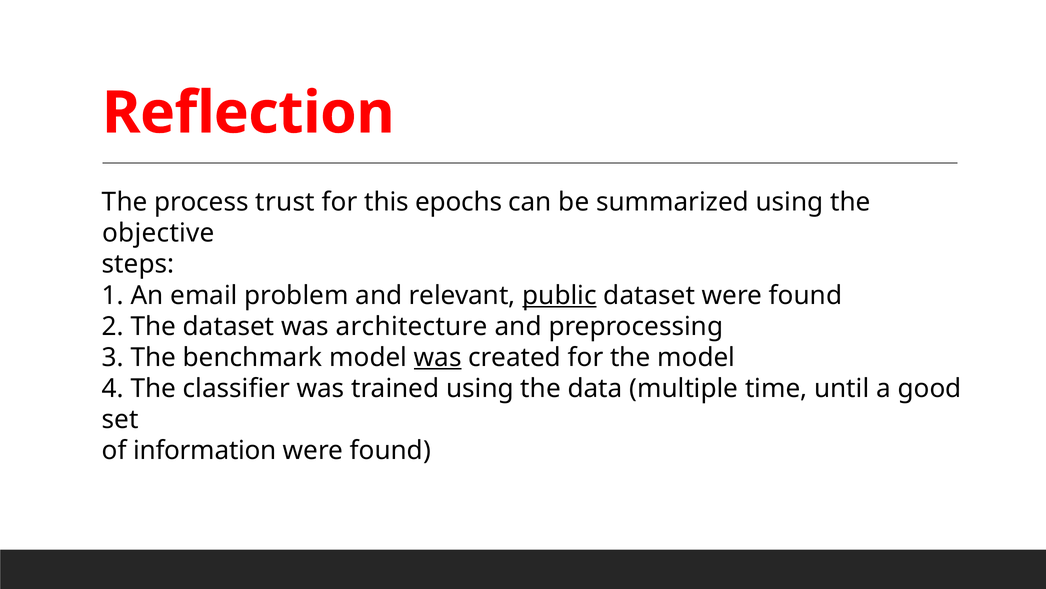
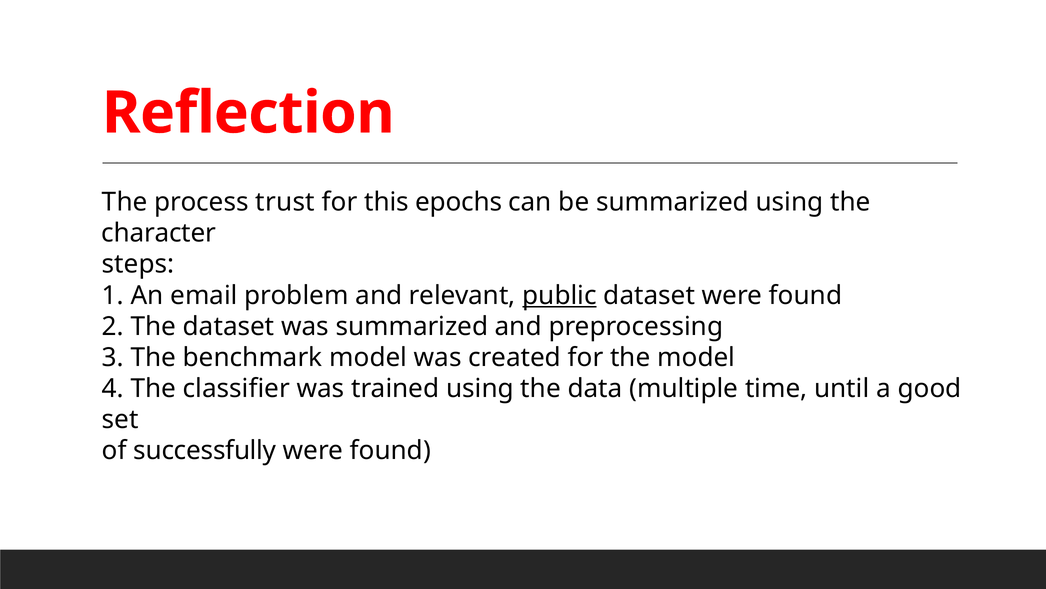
objective: objective -> character
was architecture: architecture -> summarized
was at (438, 357) underline: present -> none
information: information -> successfully
